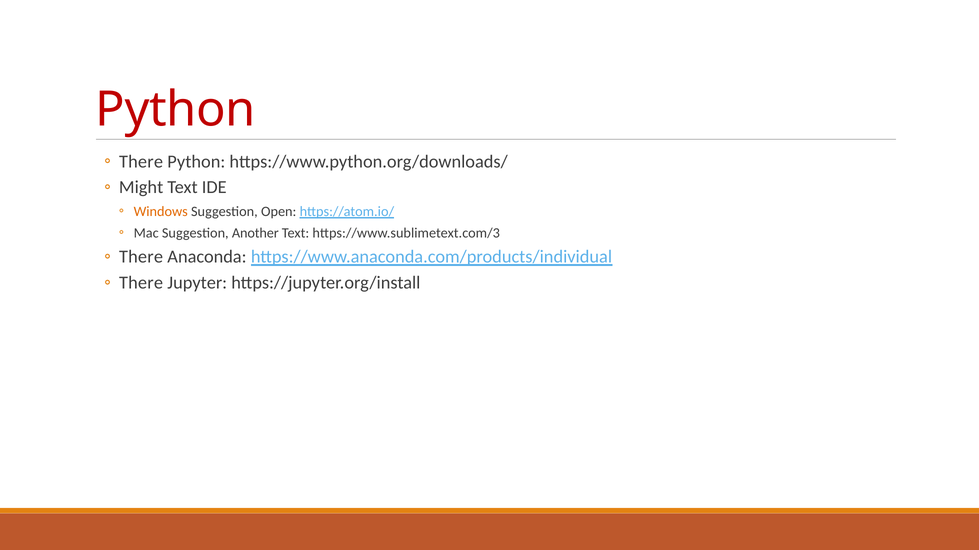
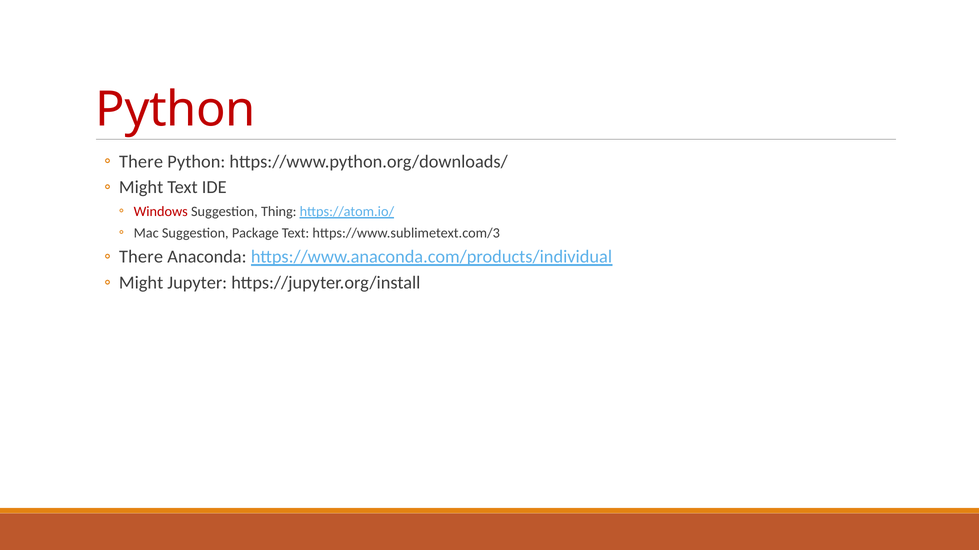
Windows colour: orange -> red
Open: Open -> Thing
Another: Another -> Package
There at (141, 283): There -> Might
